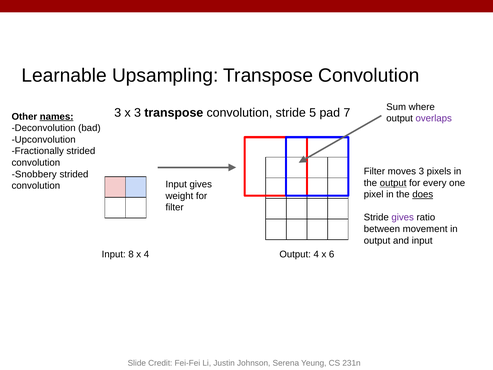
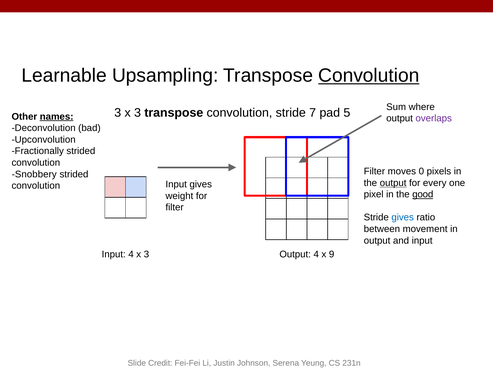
Convolution at (369, 75) underline: none -> present
5: 5 -> 7
7: 7 -> 5
moves 3: 3 -> 0
does: does -> good
gives at (403, 217) colour: purple -> blue
Input 8: 8 -> 4
4 at (146, 254): 4 -> 3
6: 6 -> 9
